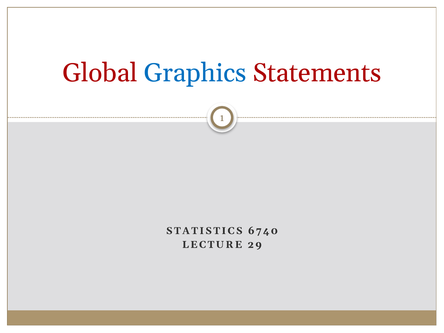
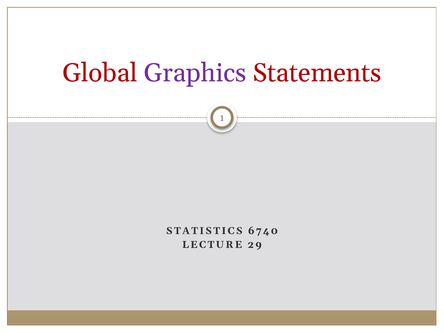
Graphics colour: blue -> purple
